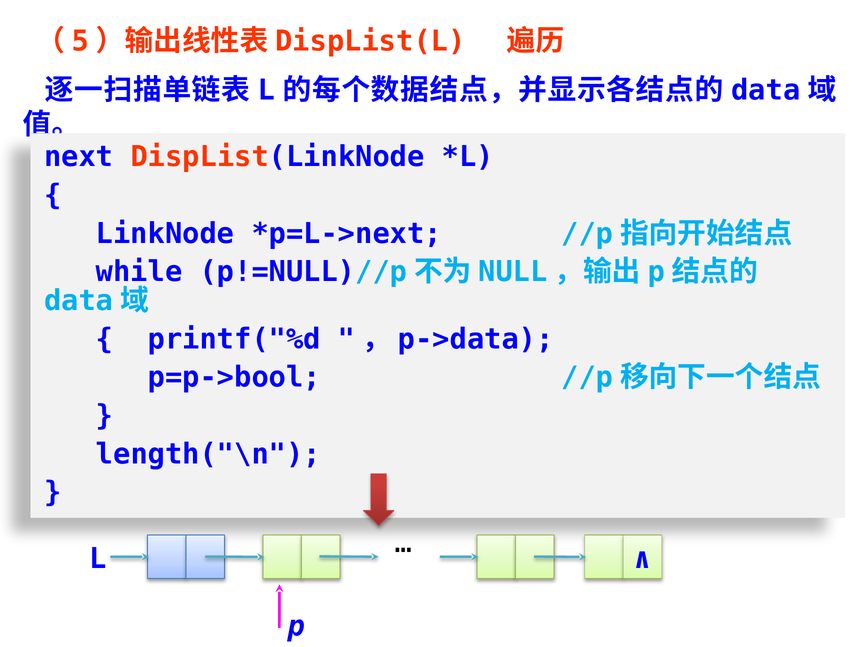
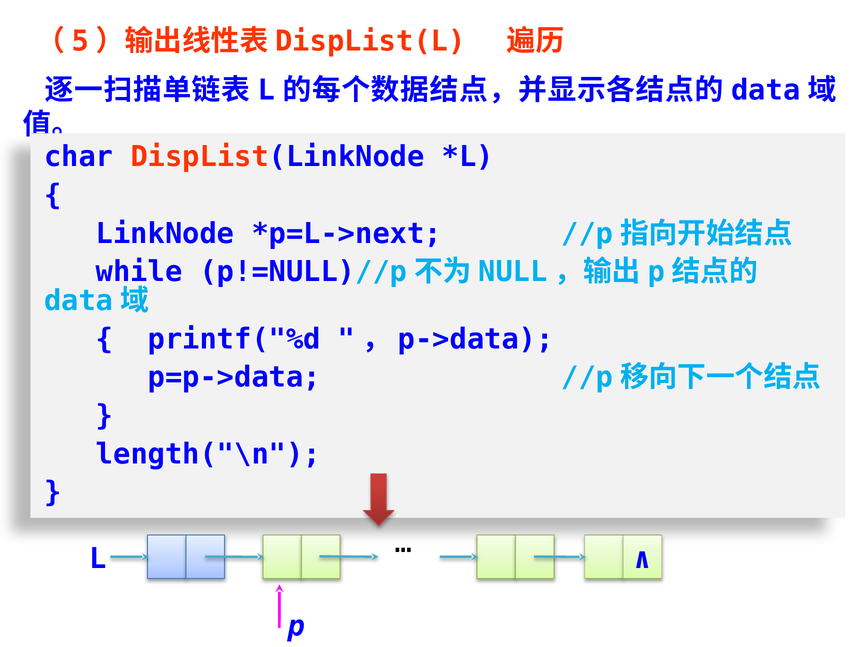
next: next -> char
p=p->bool: p=p->bool -> p=p->data
